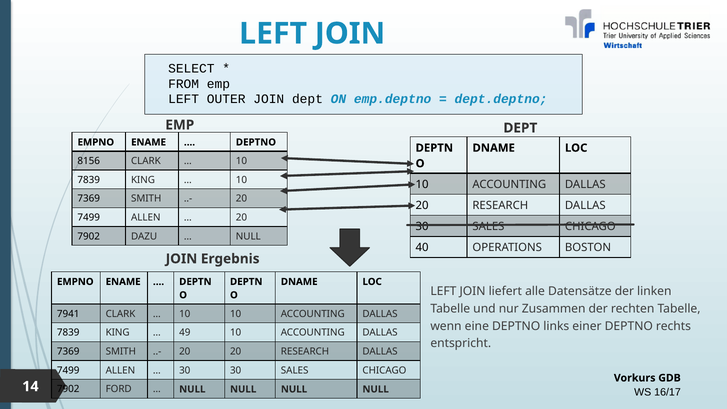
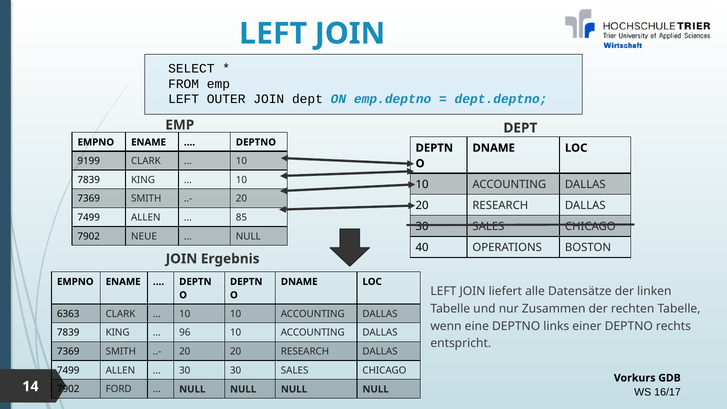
8156: 8156 -> 9199
20 at (241, 218): 20 -> 85
DAZU: DAZU -> NEUE
7941: 7941 -> 6363
49: 49 -> 96
